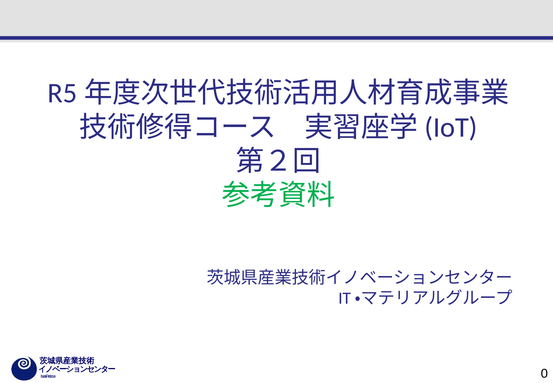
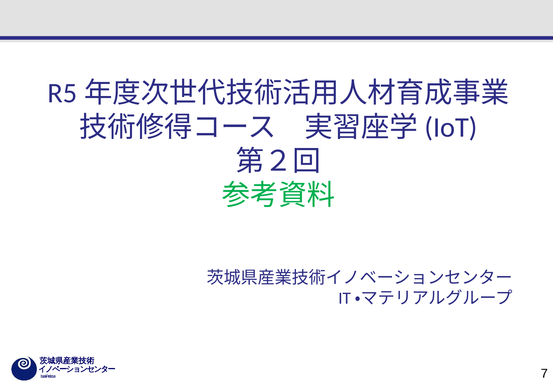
0: 0 -> 7
